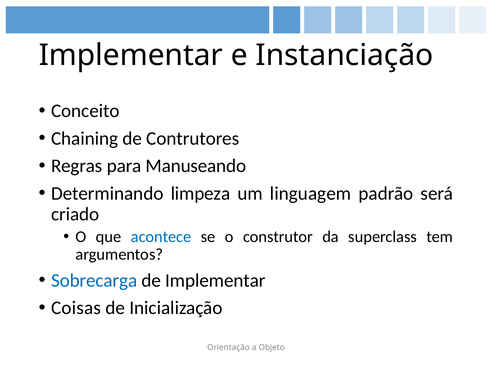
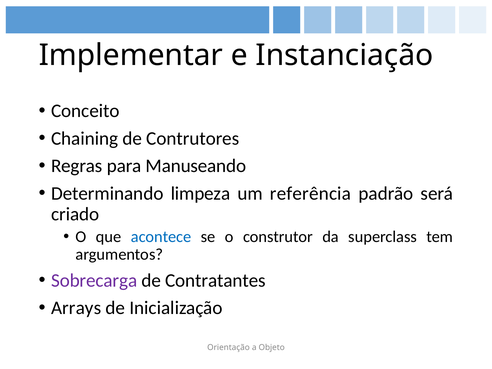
linguagem: linguagem -> referência
Sobrecarga colour: blue -> purple
de Implementar: Implementar -> Contratantes
Coisas: Coisas -> Arrays
